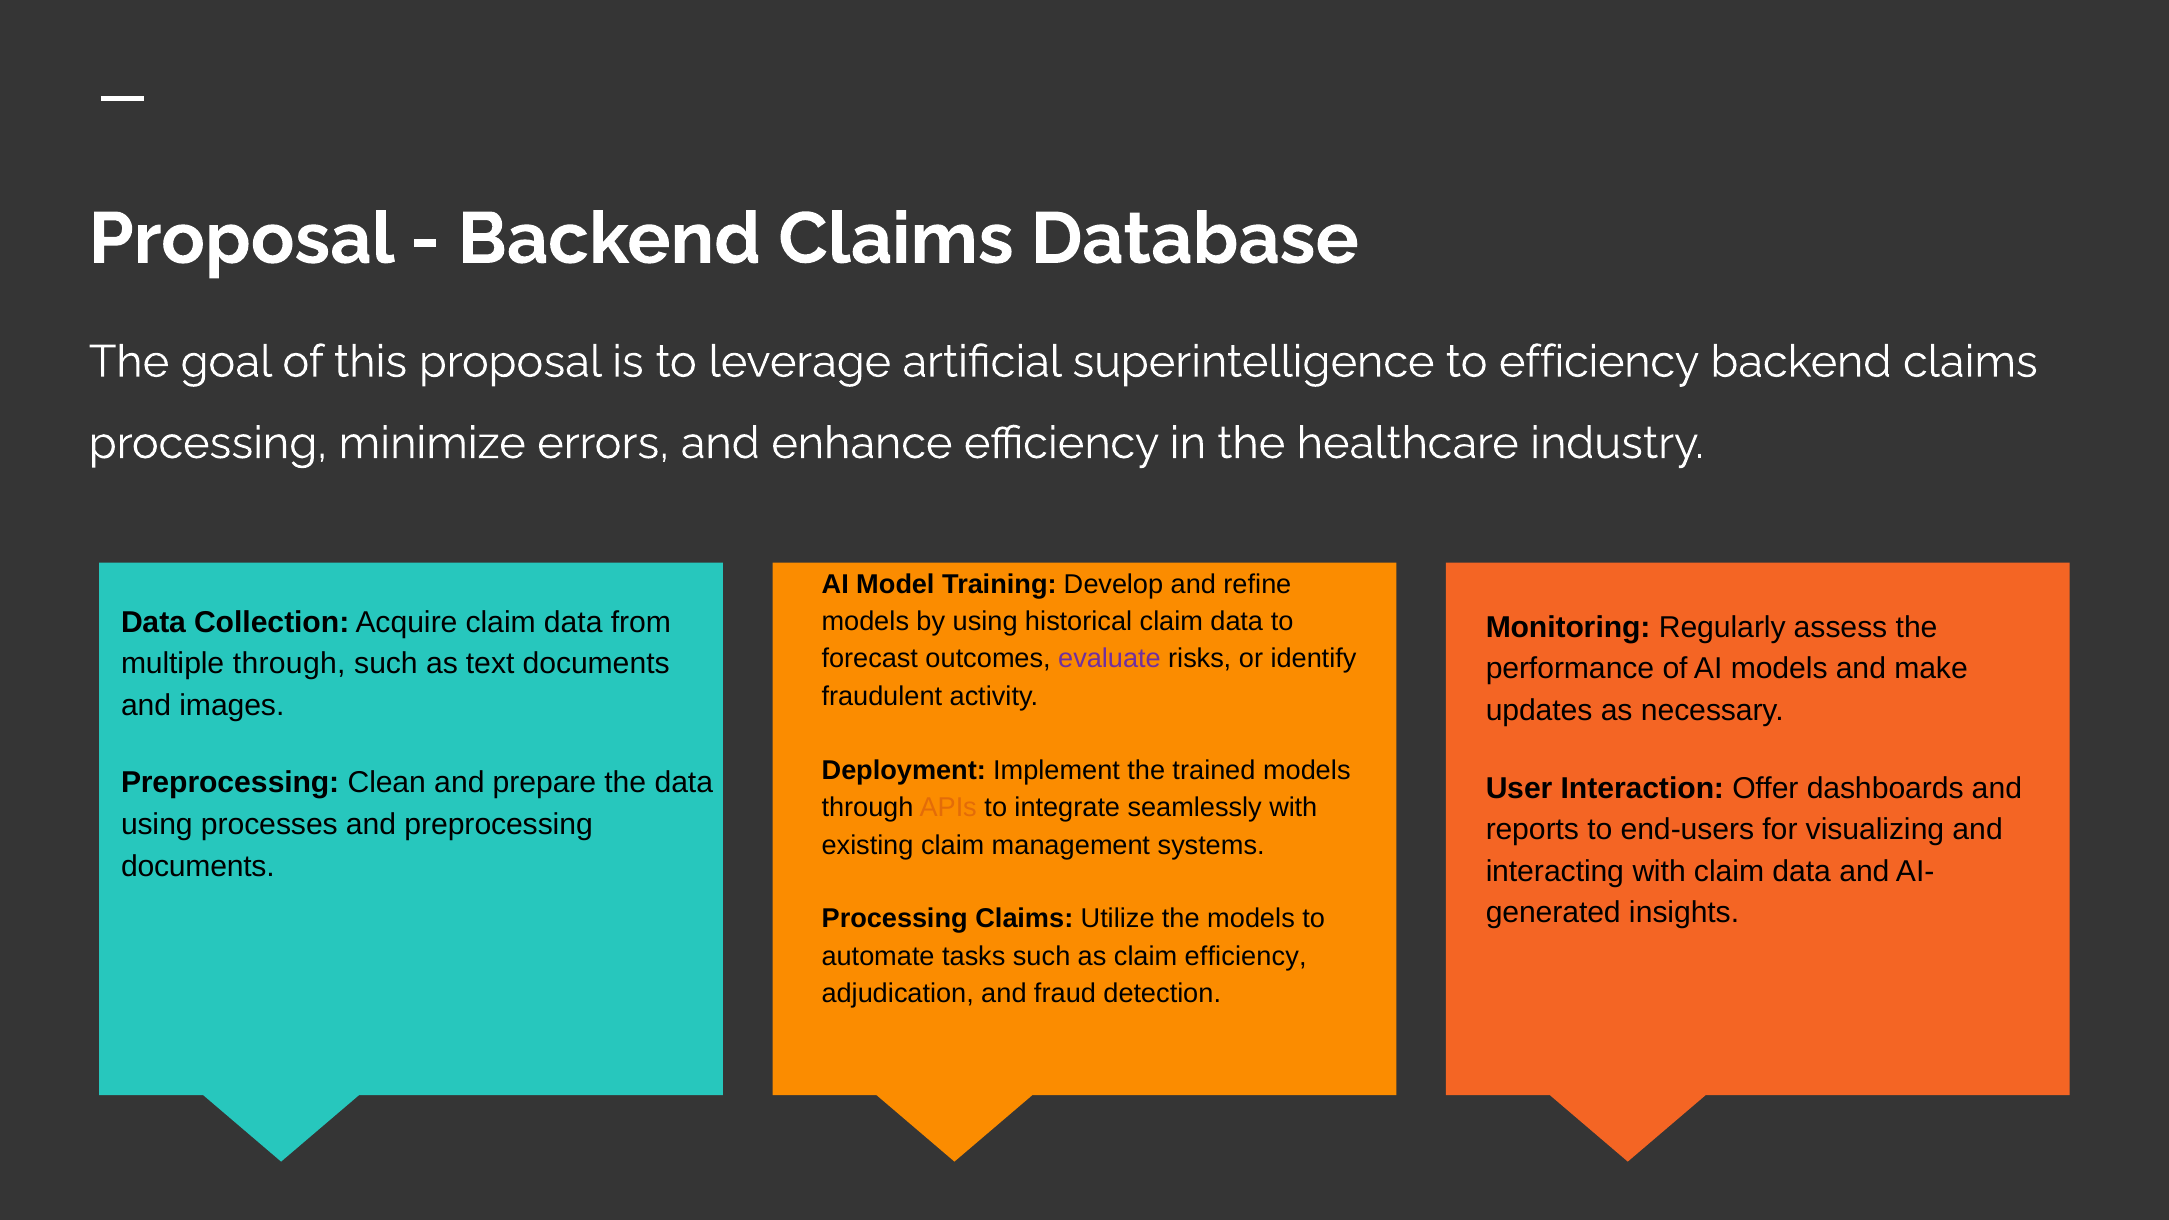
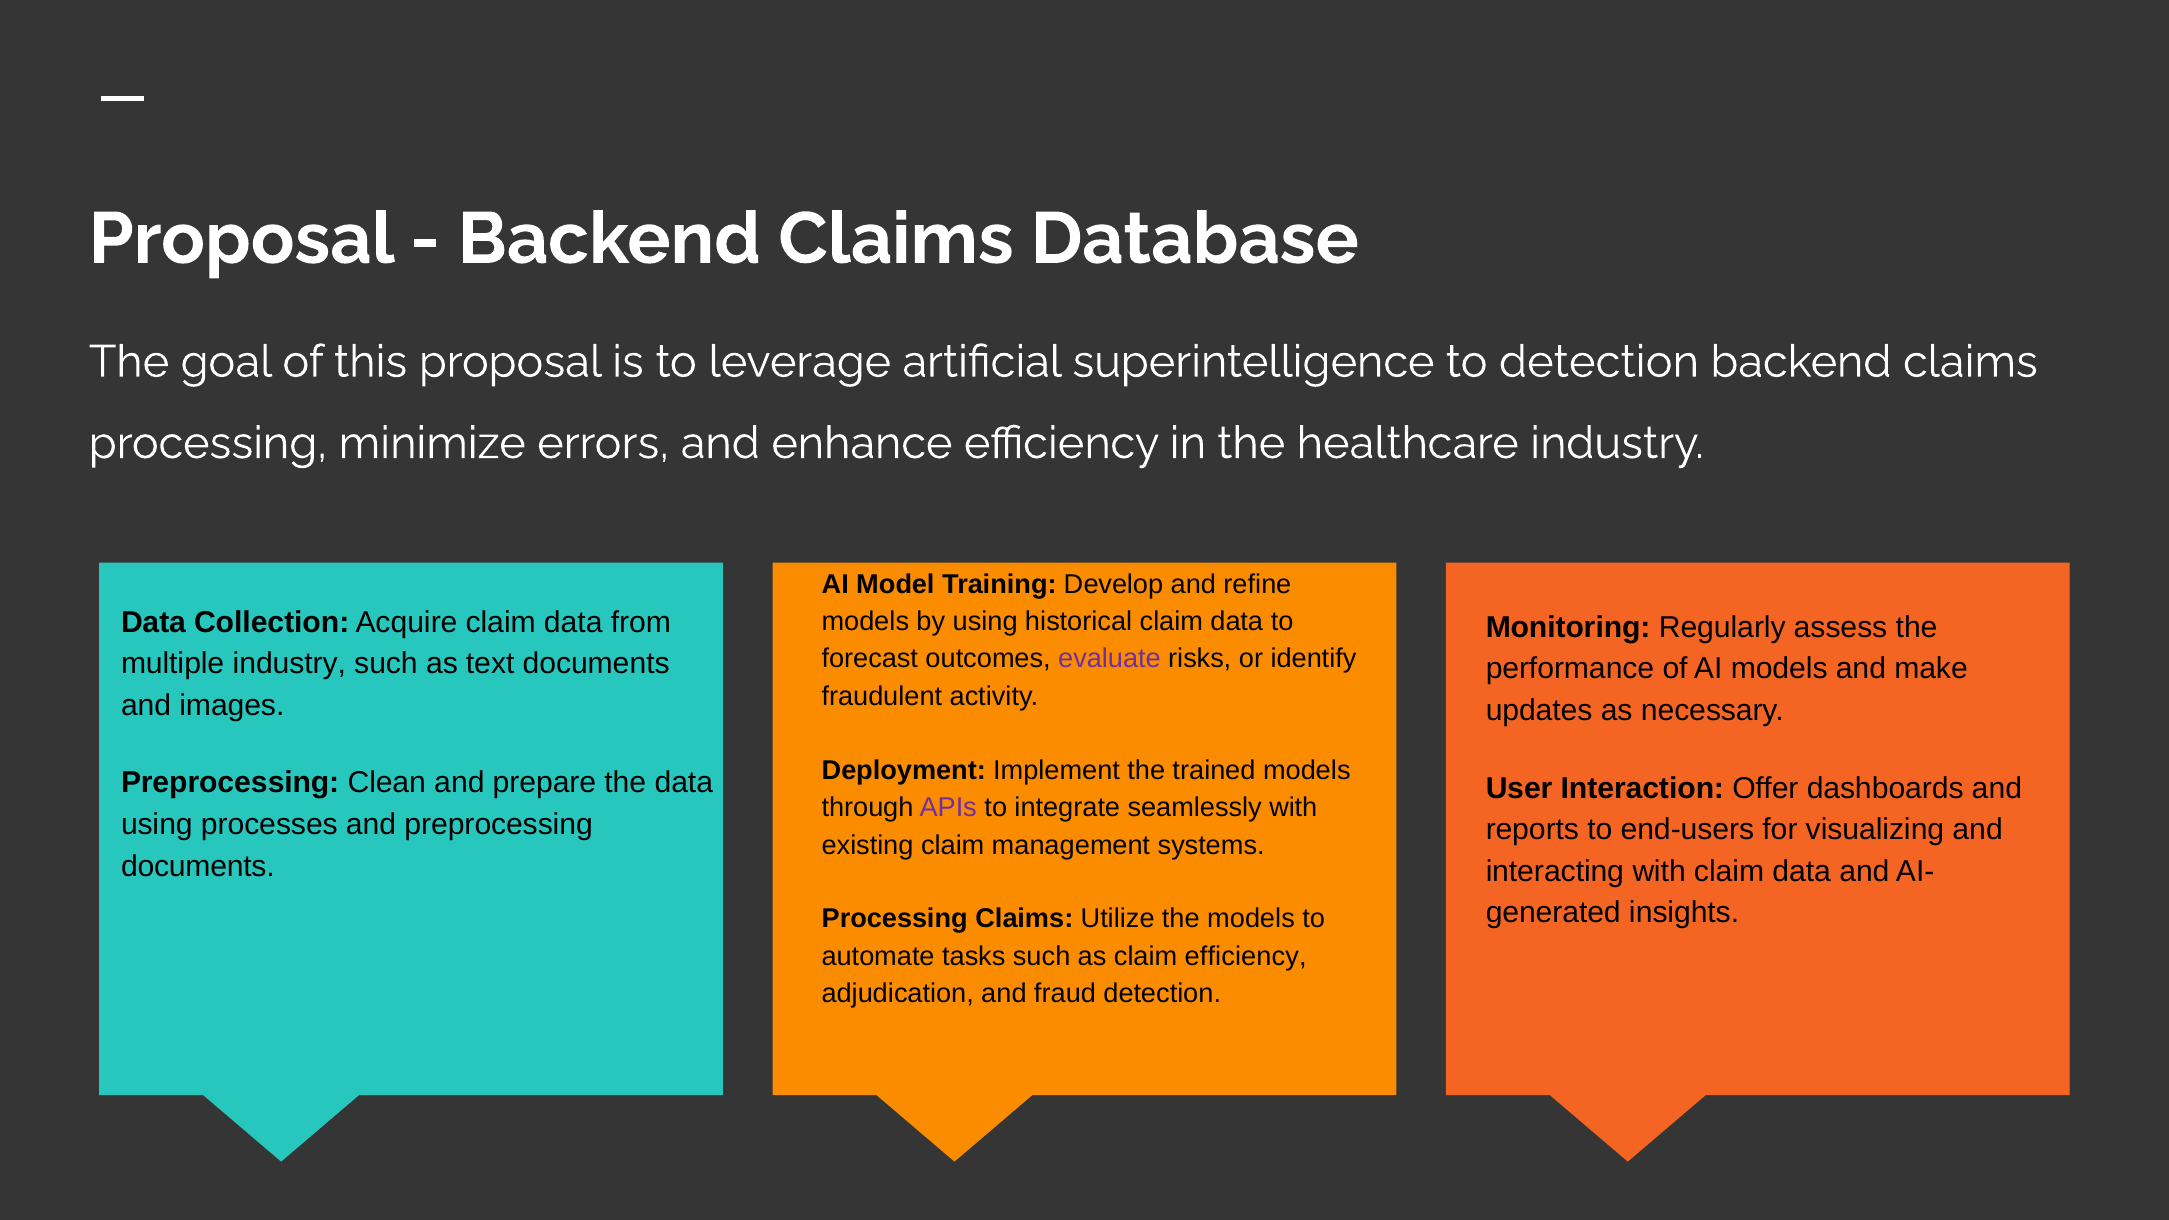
to efficiency: efficiency -> detection
multiple through: through -> industry
APIs colour: orange -> purple
